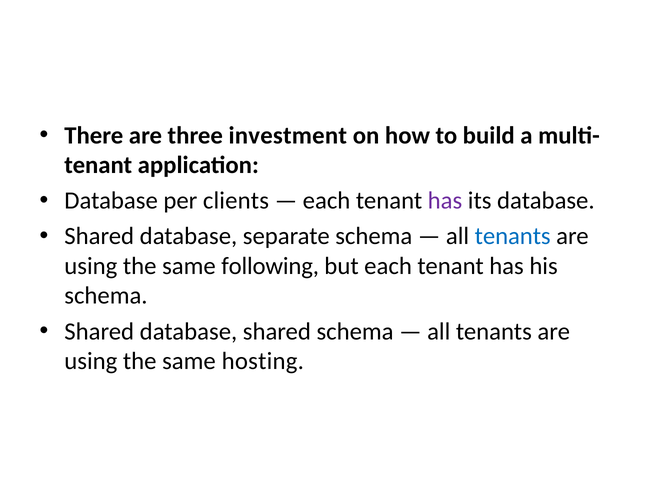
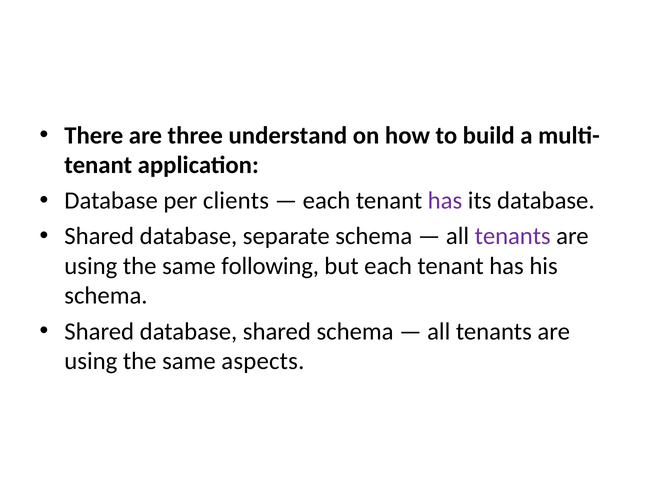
investment: investment -> understand
tenants at (513, 236) colour: blue -> purple
hosting: hosting -> aspects
